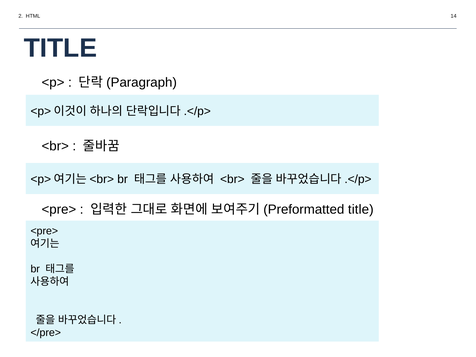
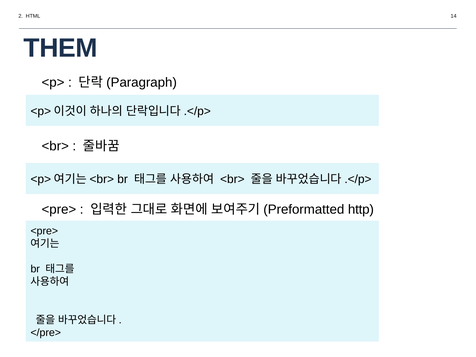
TITLE at (60, 48): TITLE -> THEM
title at (361, 210): title -> http
